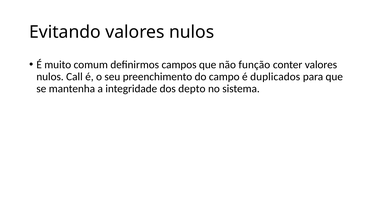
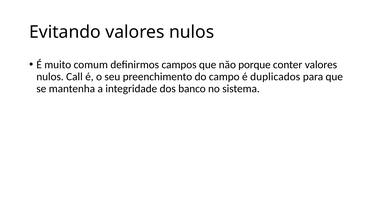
função: função -> porque
depto: depto -> banco
